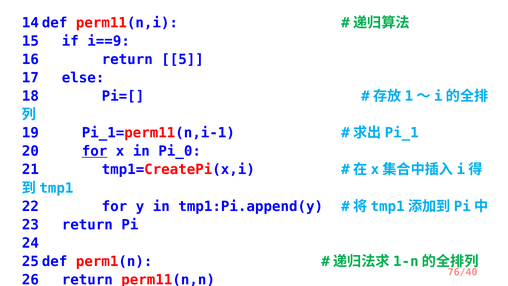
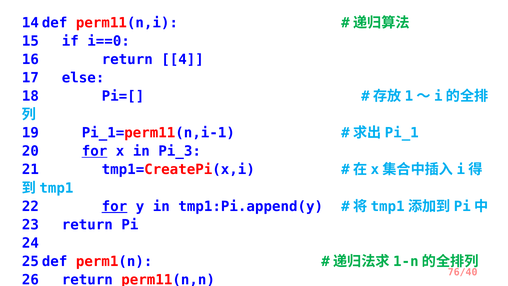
i==9: i==9 -> i==0
5: 5 -> 4
Pi_0: Pi_0 -> Pi_3
for at (114, 206) underline: none -> present
